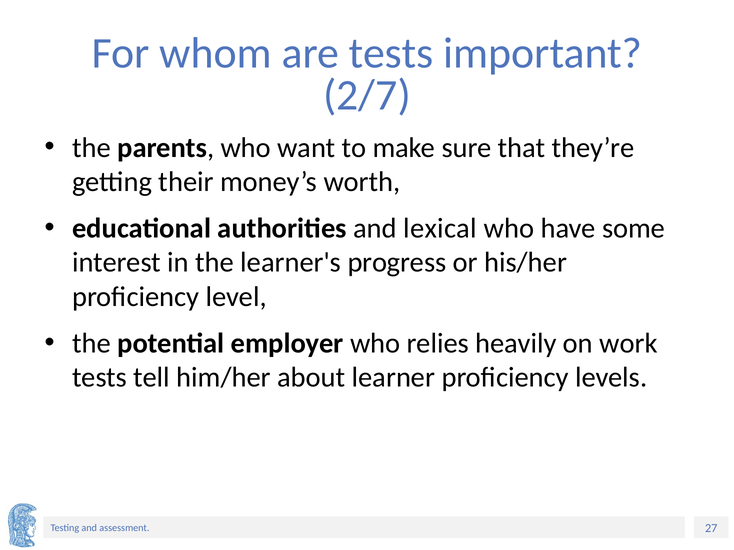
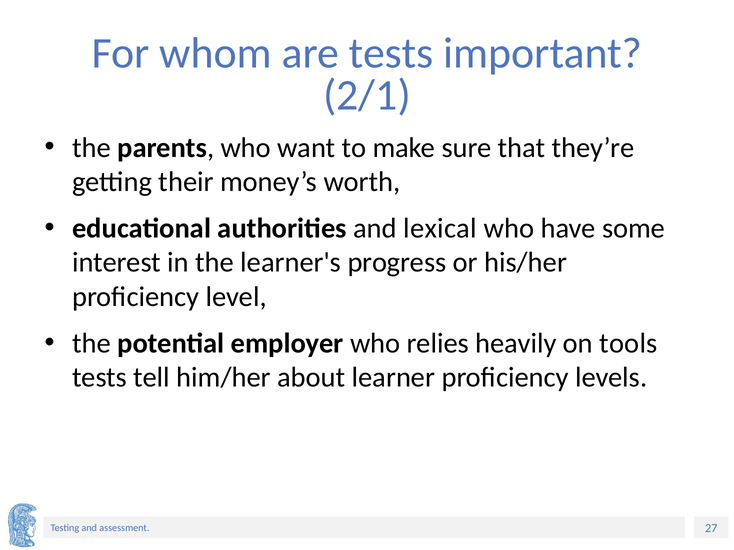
2/7: 2/7 -> 2/1
work: work -> tools
